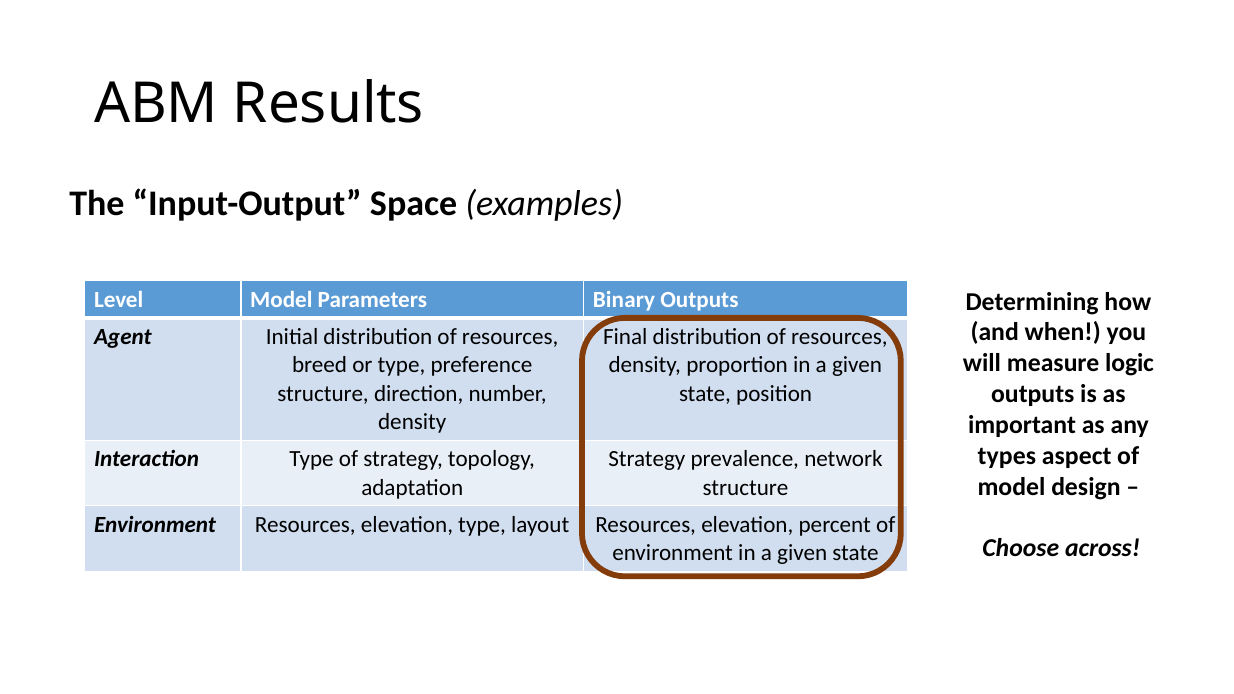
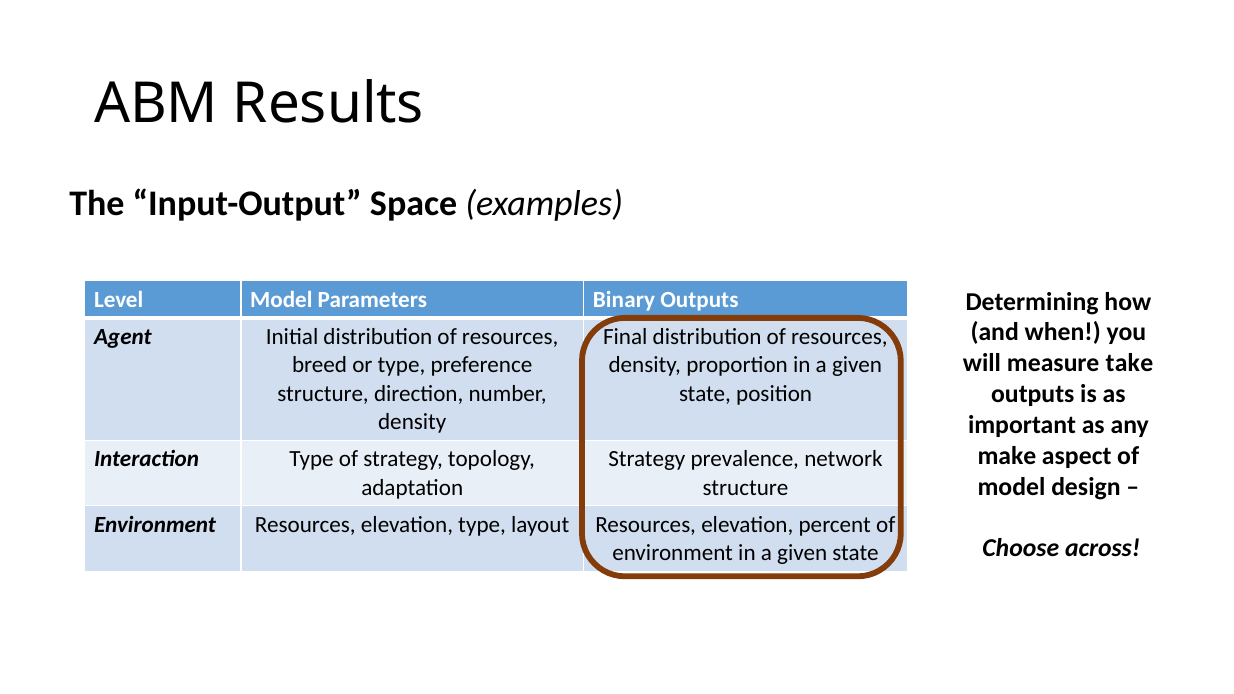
logic: logic -> take
types: types -> make
